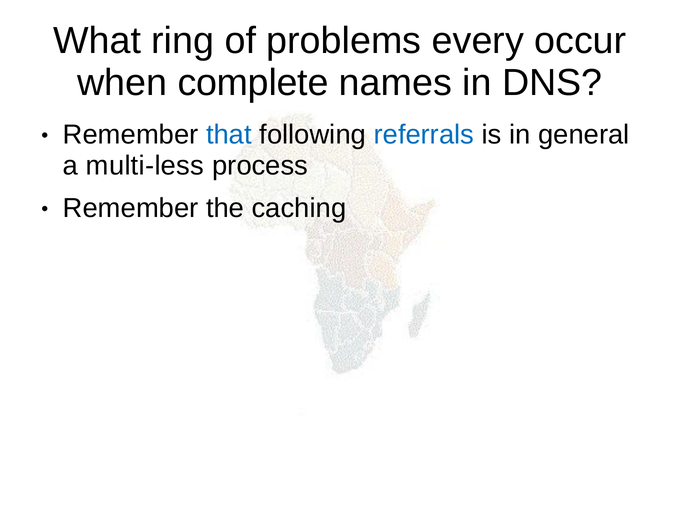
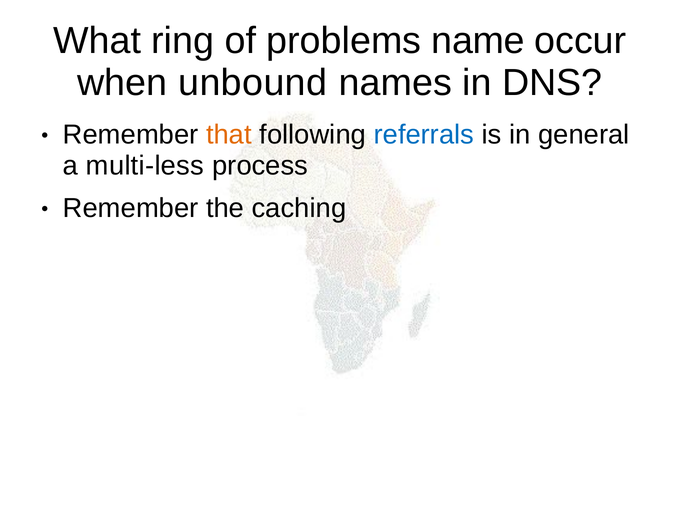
every: every -> name
complete: complete -> unbound
that colour: blue -> orange
